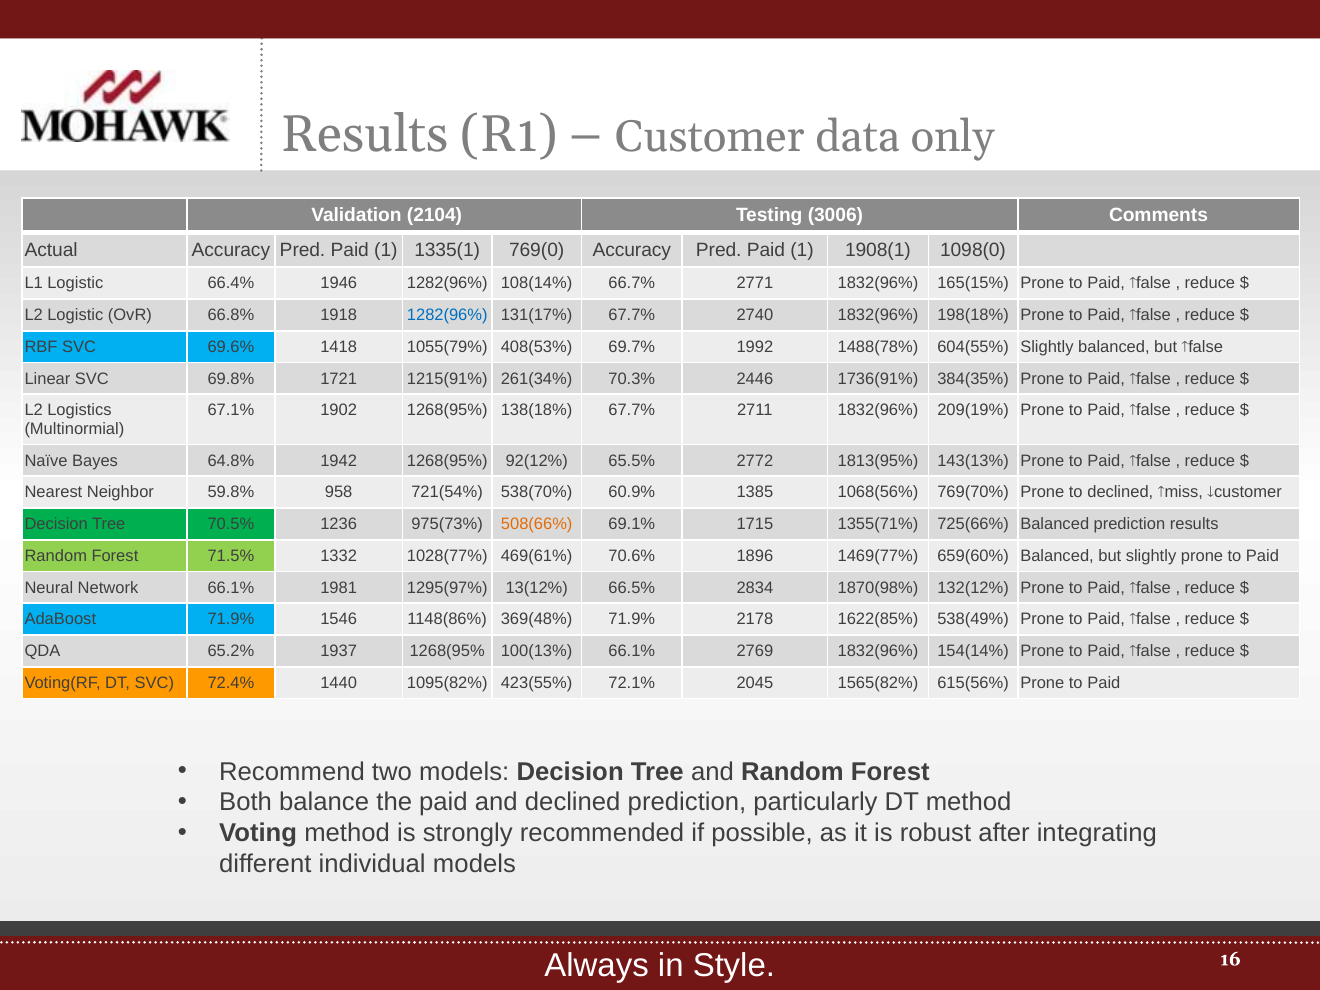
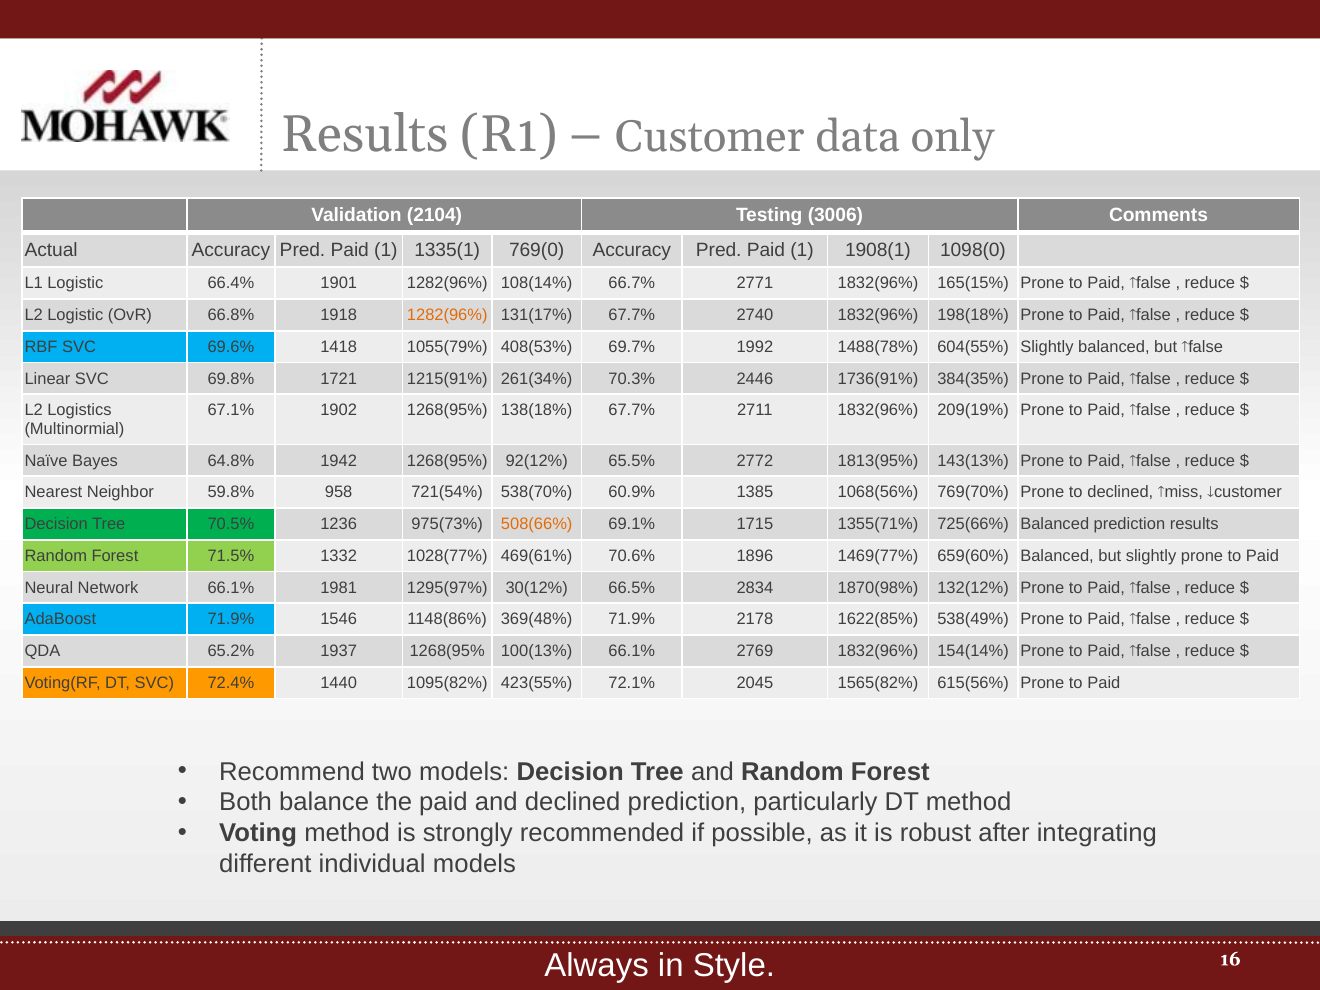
1946: 1946 -> 1901
1282(96% at (447, 315) colour: blue -> orange
13(12%: 13(12% -> 30(12%
